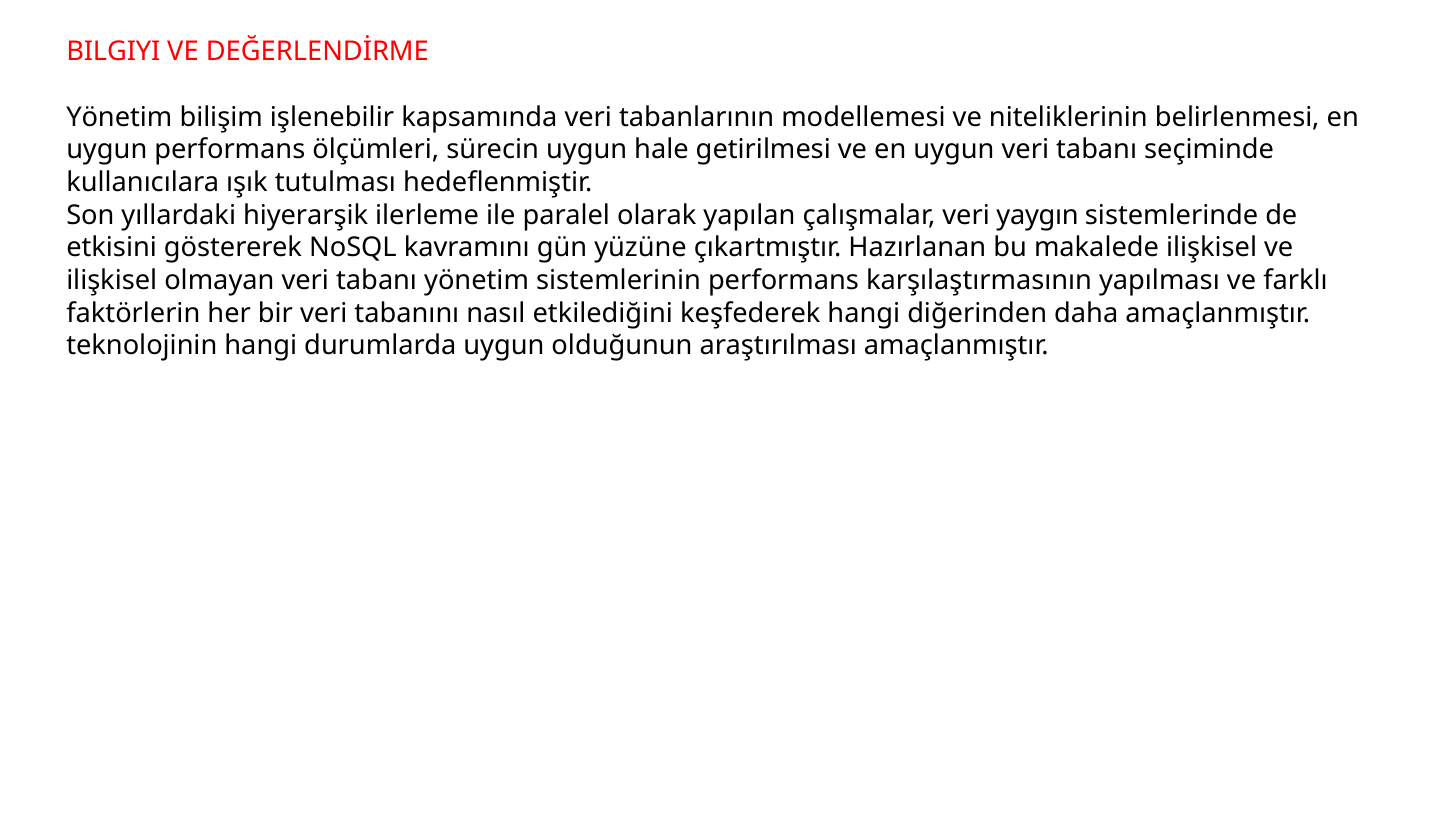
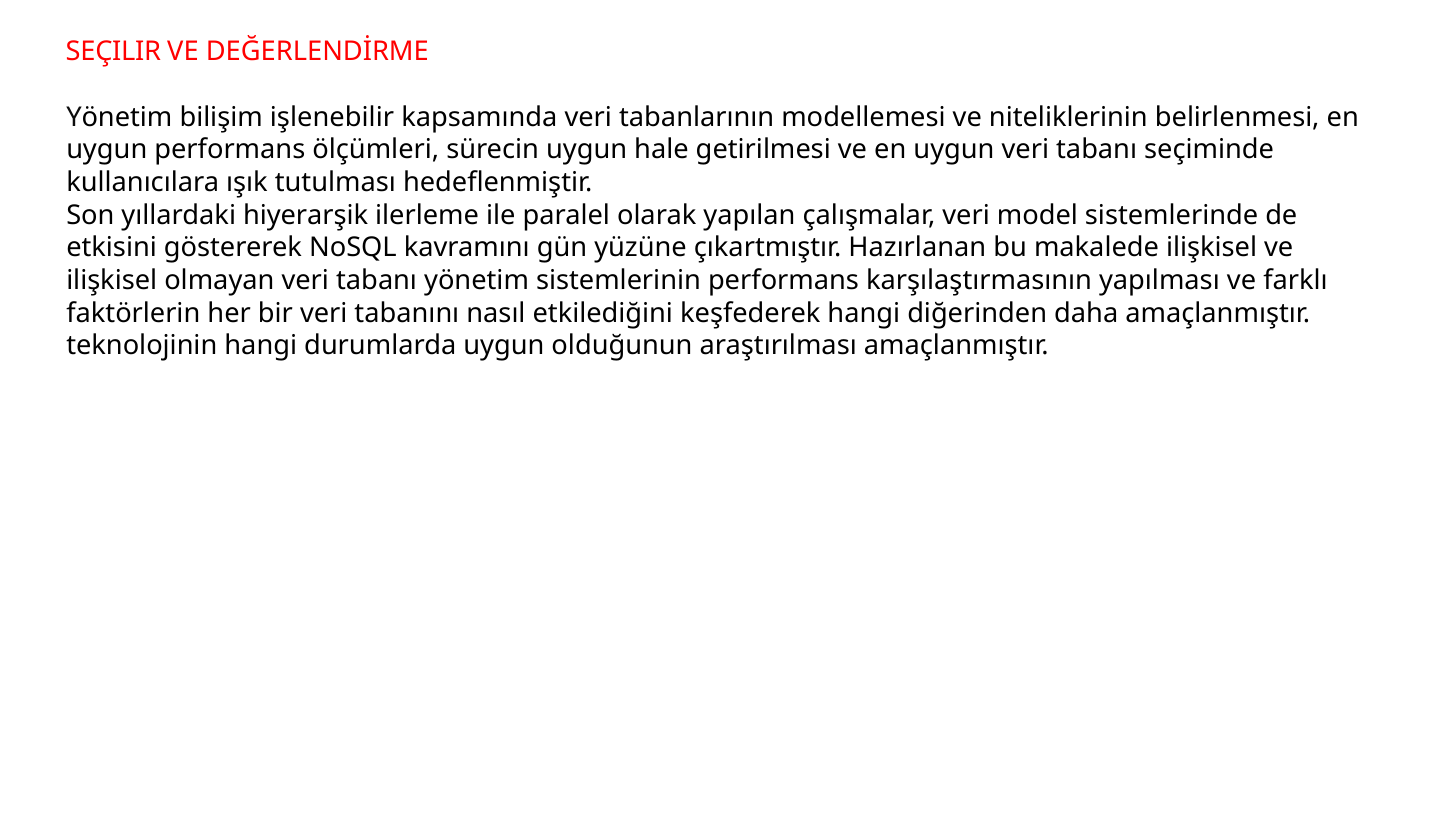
BILGIYI: BILGIYI -> SEÇILIR
yaygın: yaygın -> model
